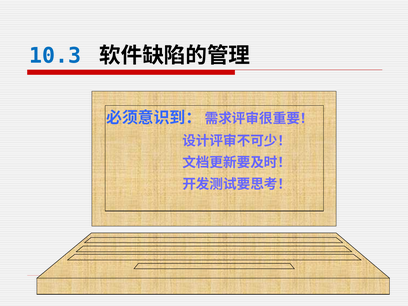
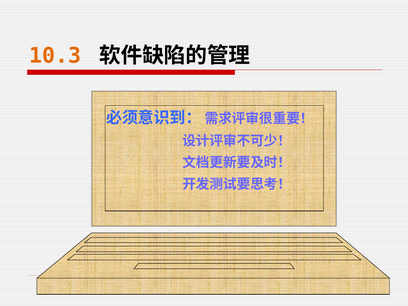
10.3 colour: blue -> orange
